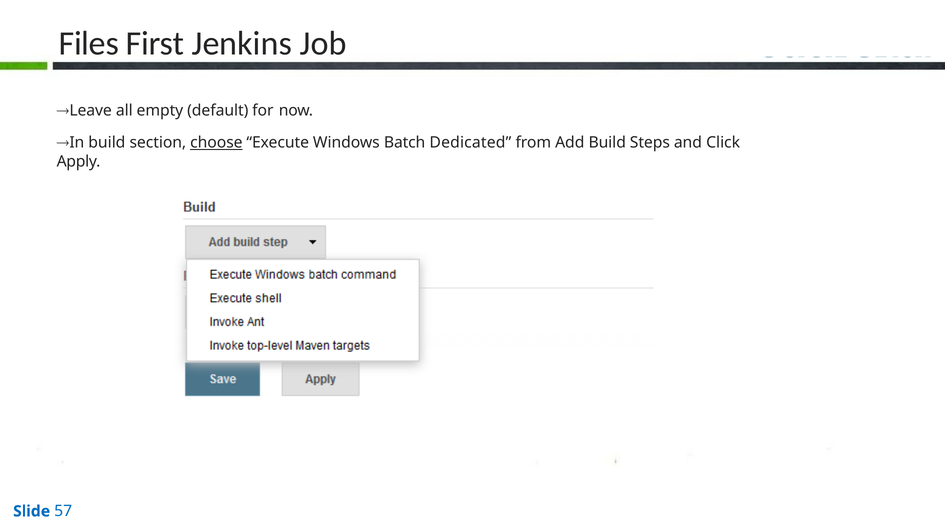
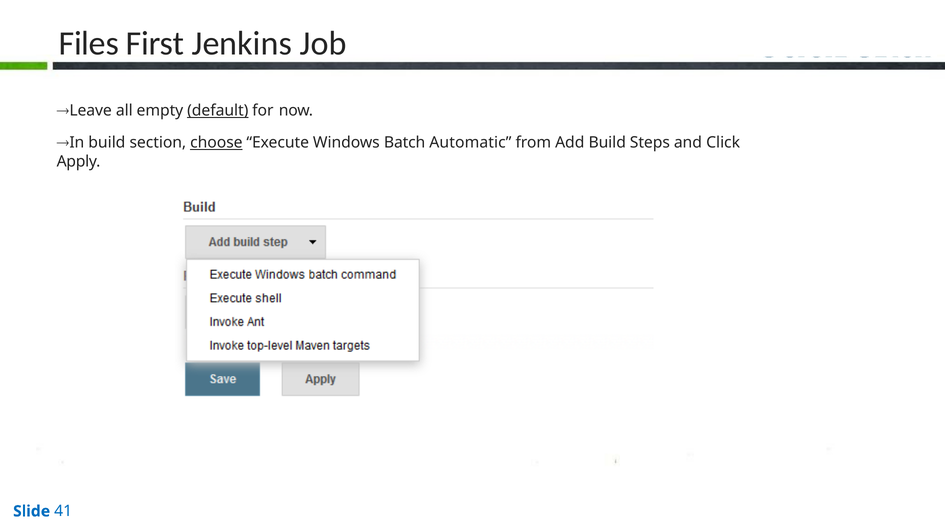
default underline: none -> present
Dedicated: Dedicated -> Automatic
57: 57 -> 41
